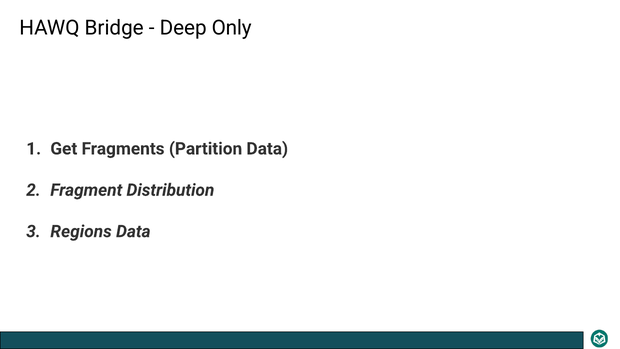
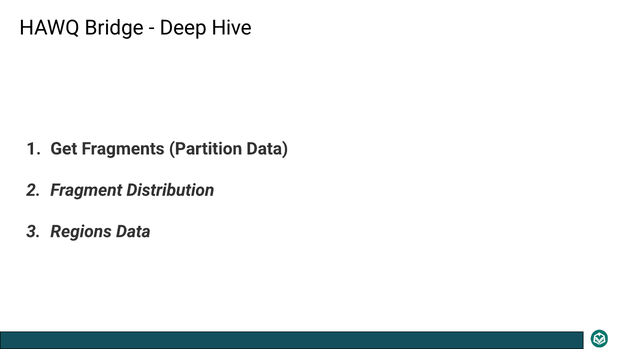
Only: Only -> Hive
